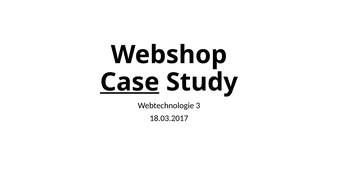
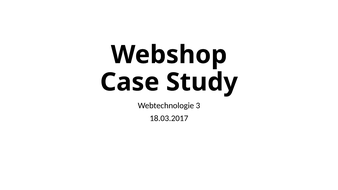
Case underline: present -> none
